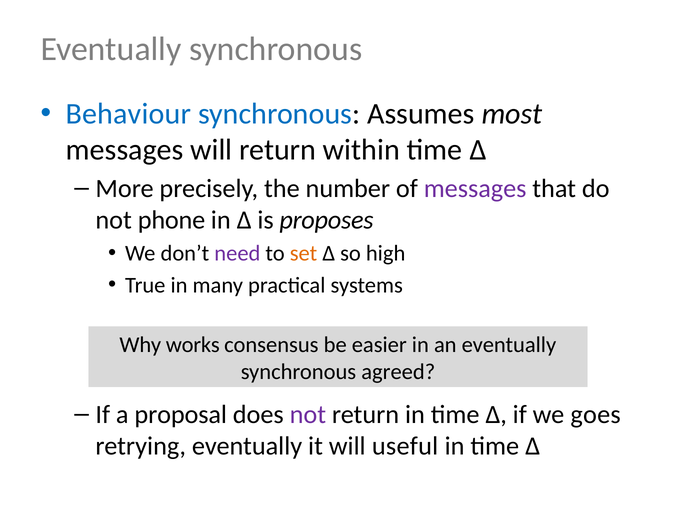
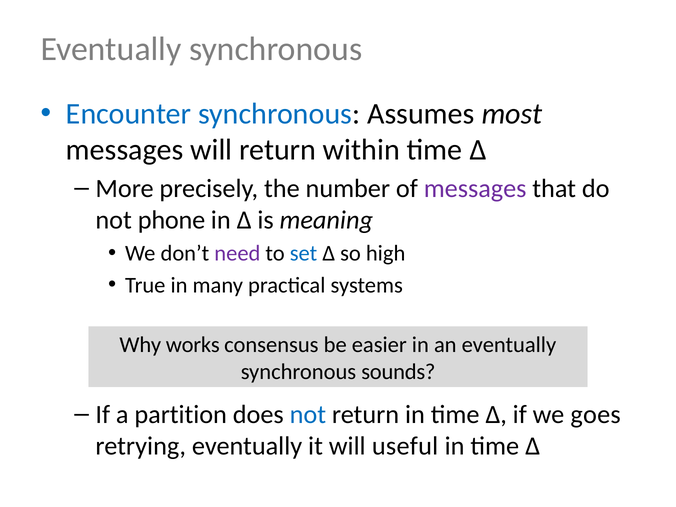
Behaviour: Behaviour -> Encounter
proposes: proposes -> meaning
set colour: orange -> blue
agreed: agreed -> sounds
proposal: proposal -> partition
not at (308, 414) colour: purple -> blue
